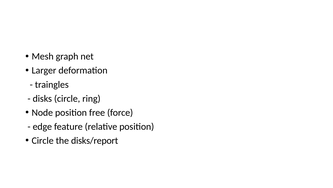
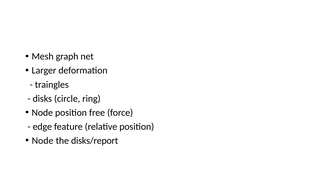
Circle at (43, 140): Circle -> Node
